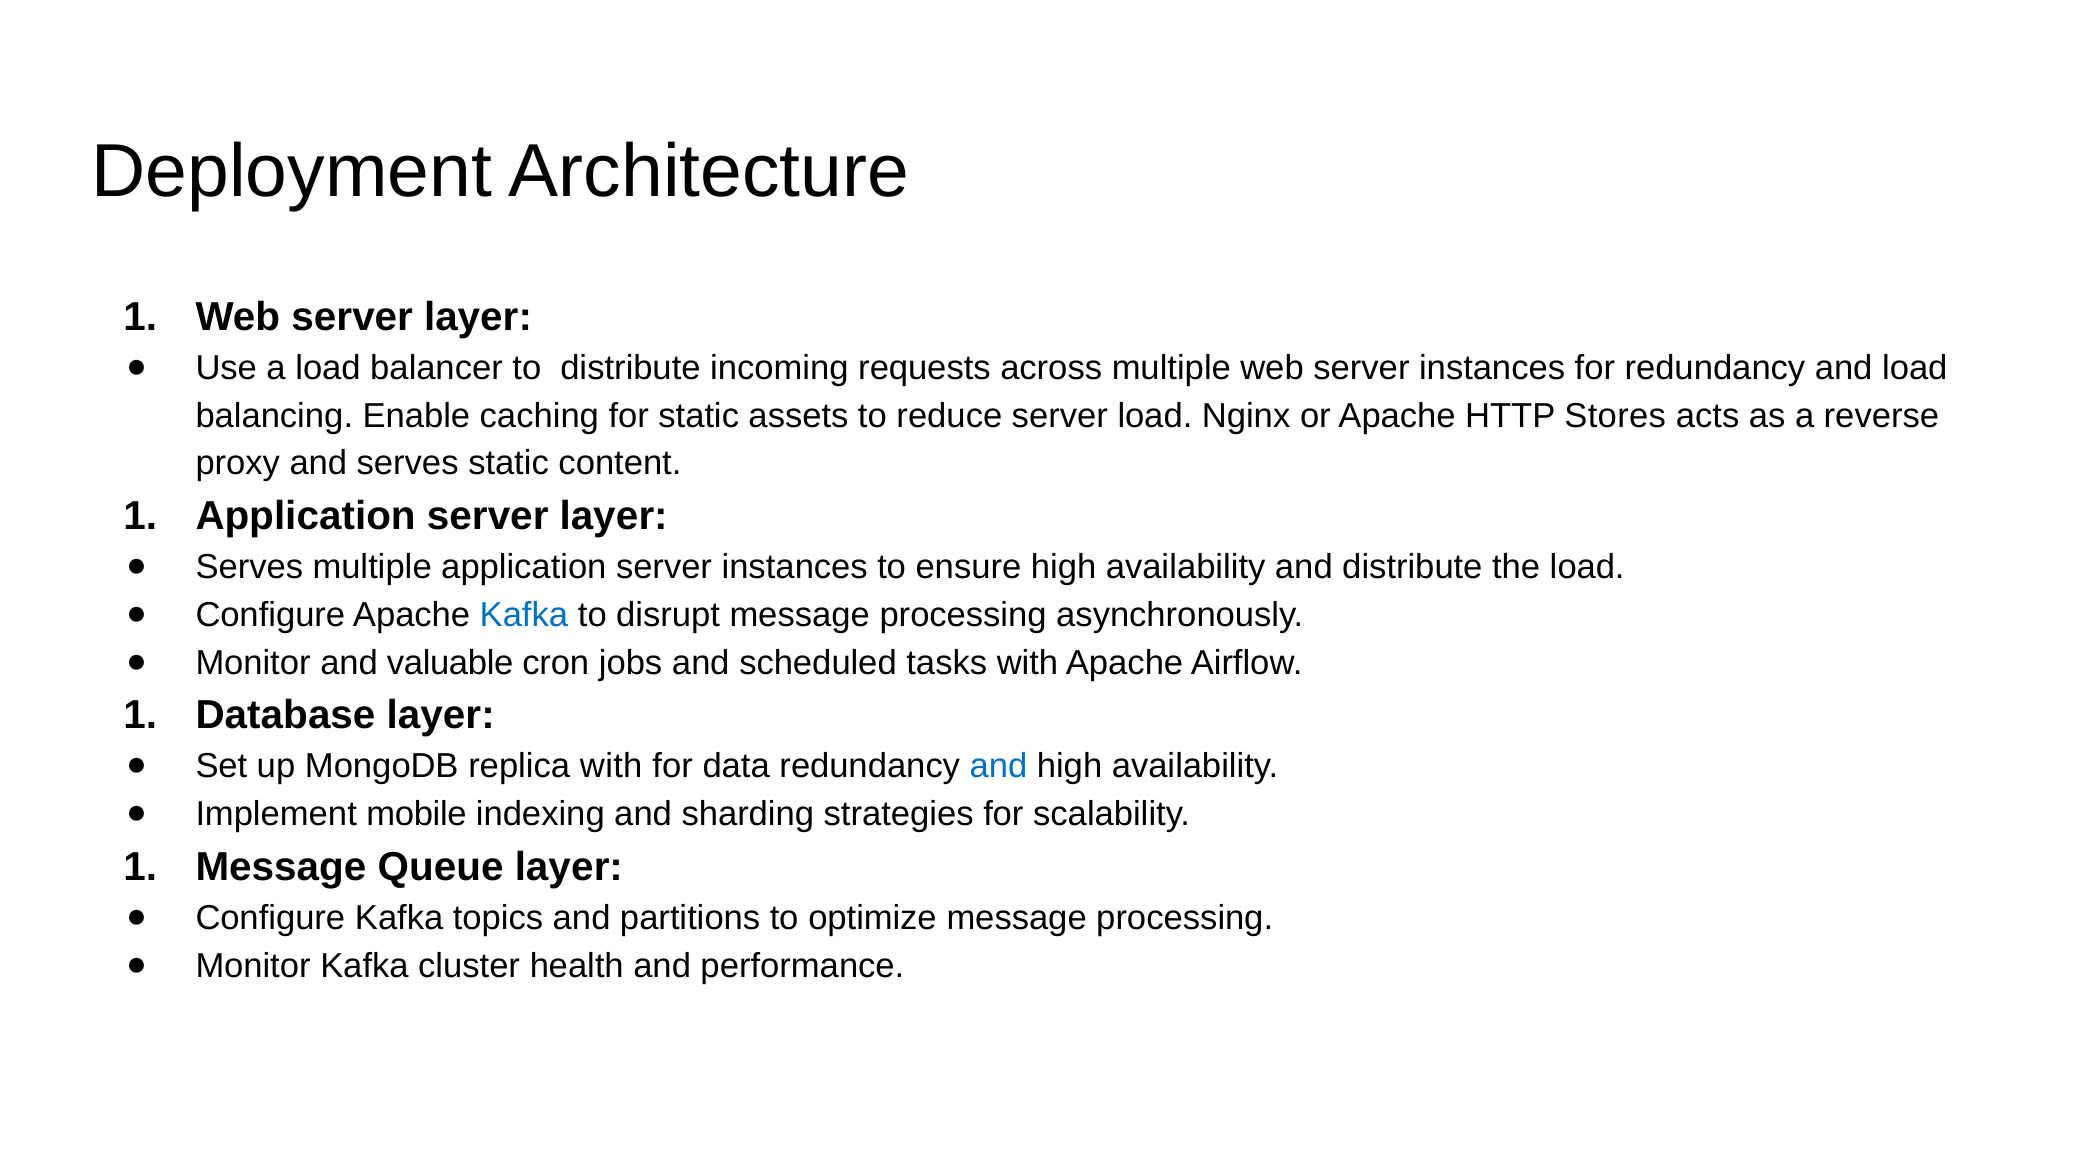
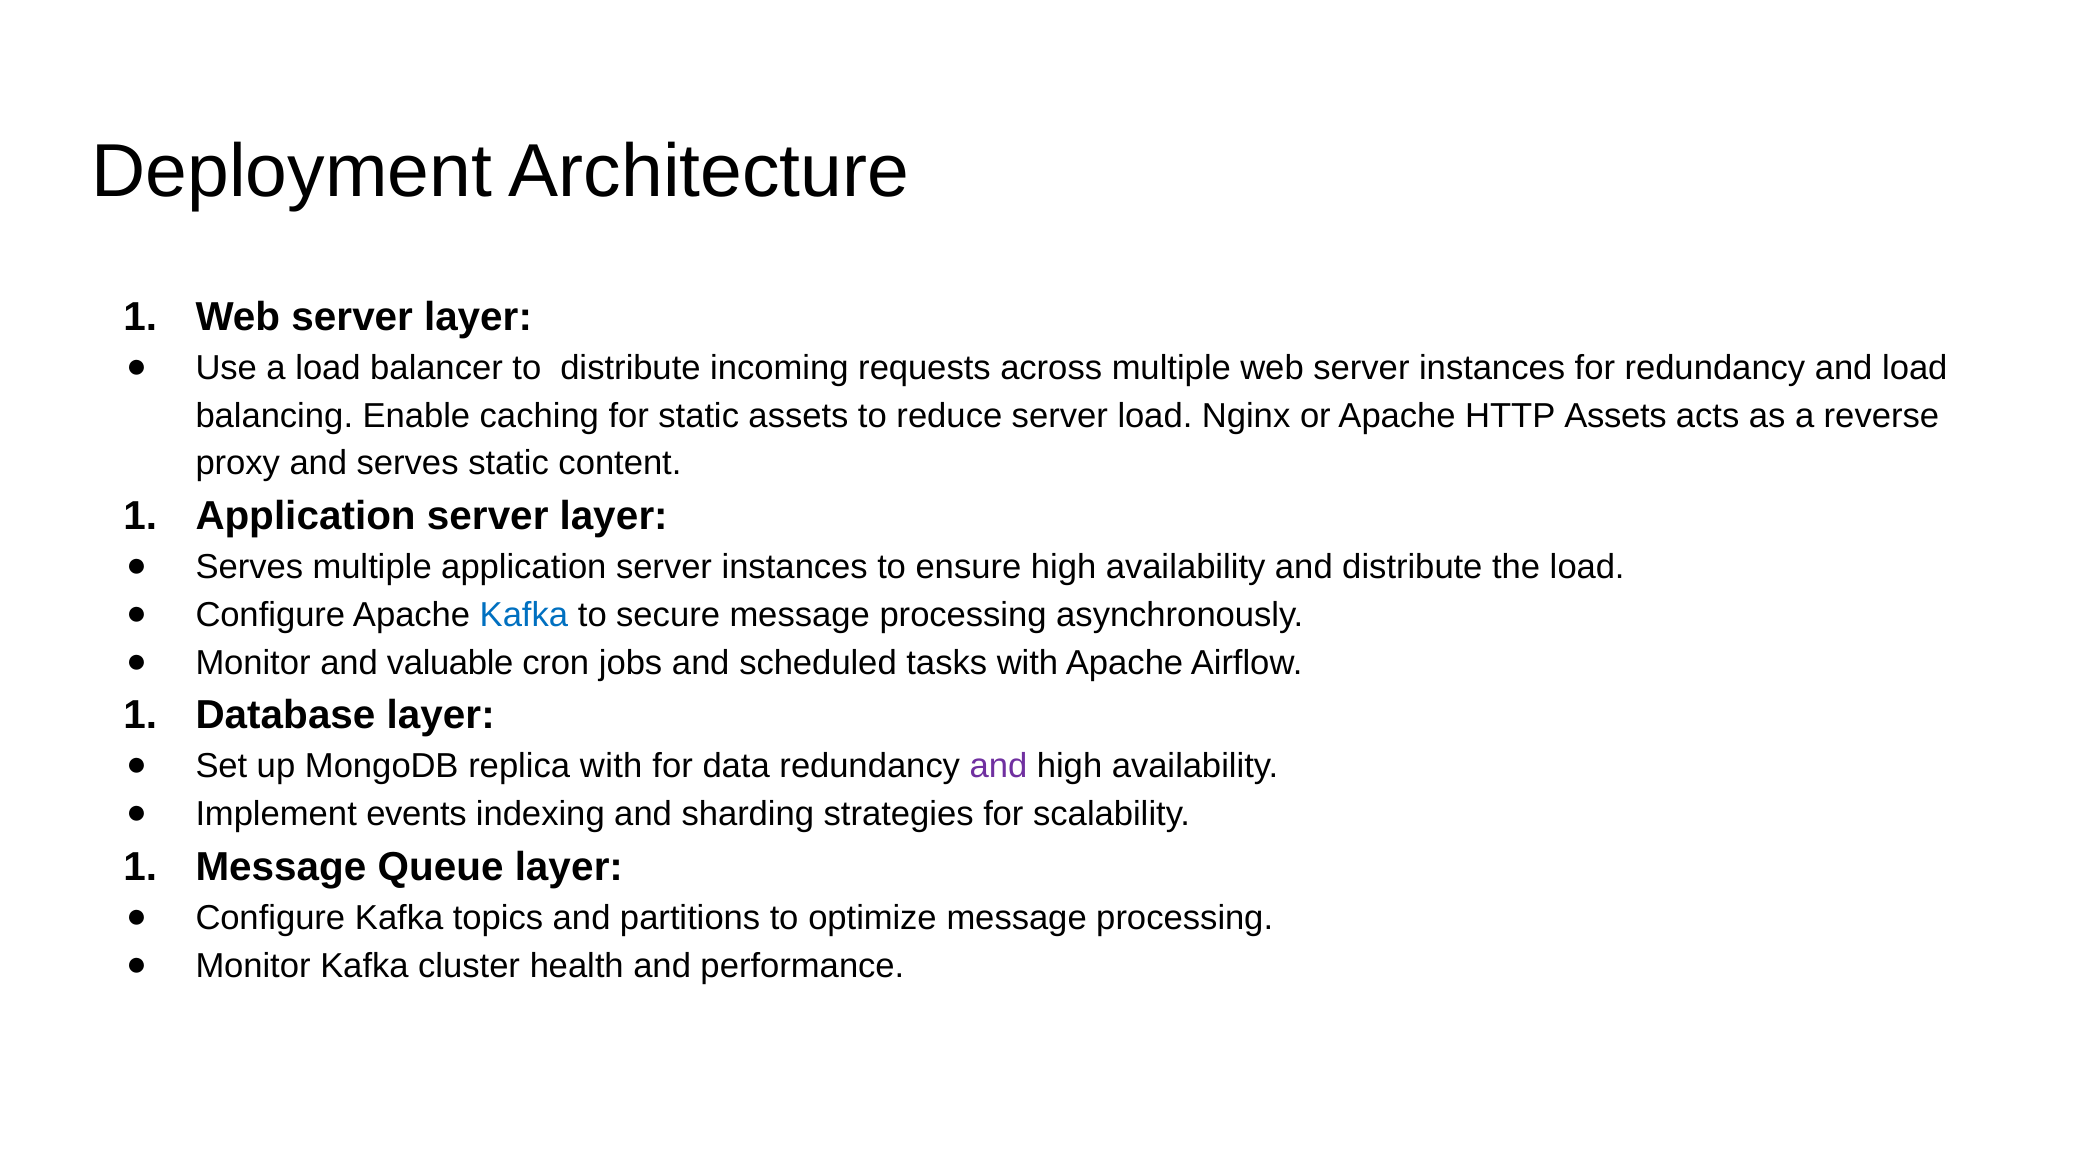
HTTP Stores: Stores -> Assets
disrupt: disrupt -> secure
and at (999, 766) colour: blue -> purple
mobile: mobile -> events
